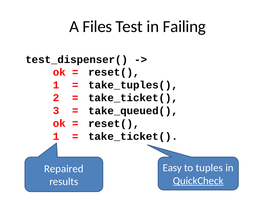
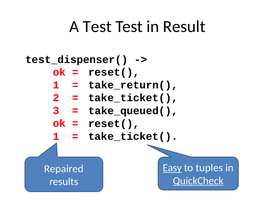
A Files: Files -> Test
Failing: Failing -> Result
take_tuples(: take_tuples( -> take_return(
Easy underline: none -> present
